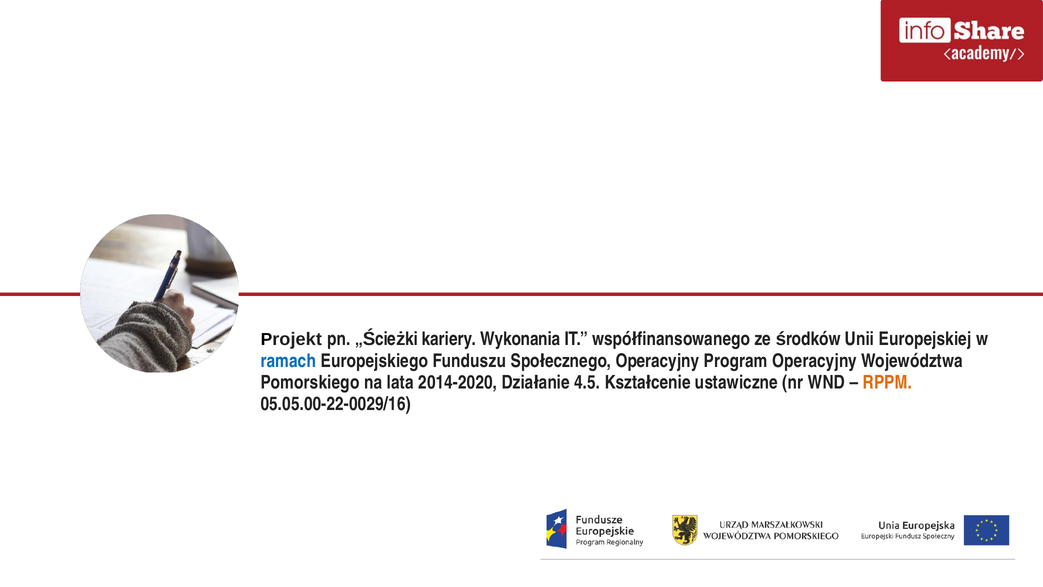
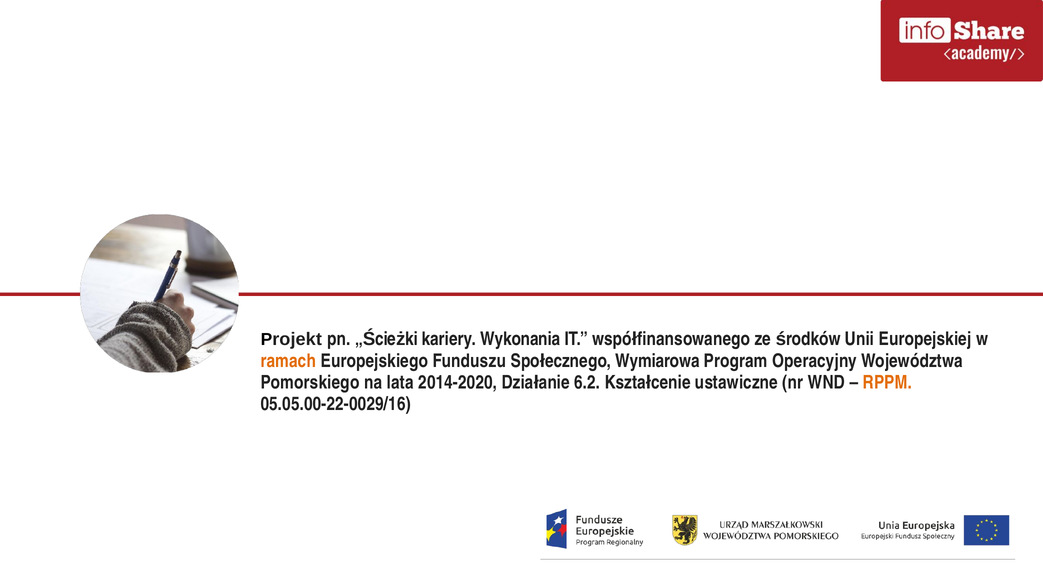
ramach colour: blue -> orange
Społecznego Operacyjny: Operacyjny -> Wymiarowa
4.5: 4.5 -> 6.2
